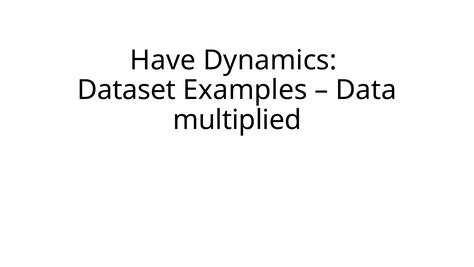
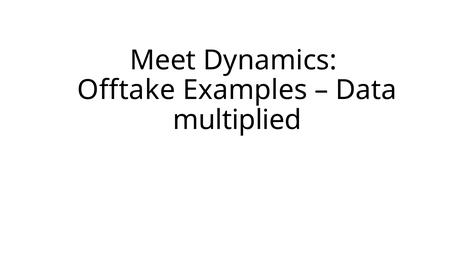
Have: Have -> Meet
Dataset: Dataset -> Offtake
